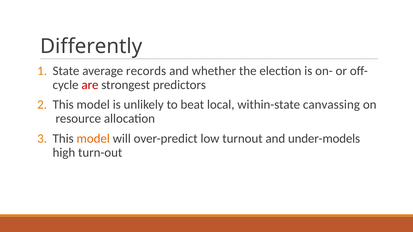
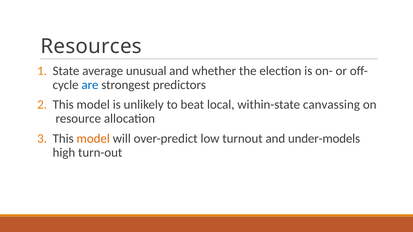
Differently: Differently -> Resources
records: records -> unusual
are colour: red -> blue
